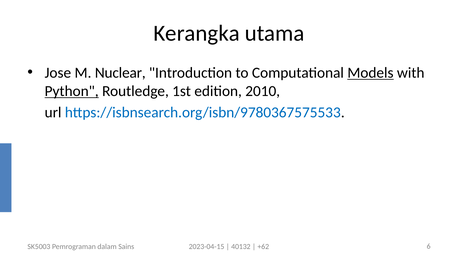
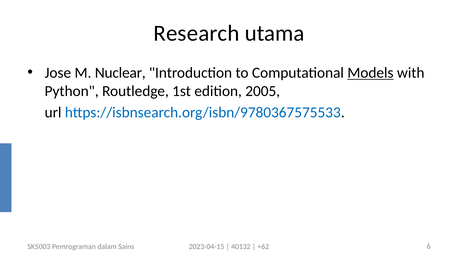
Kerangka: Kerangka -> Research
Python underline: present -> none
2010: 2010 -> 2005
